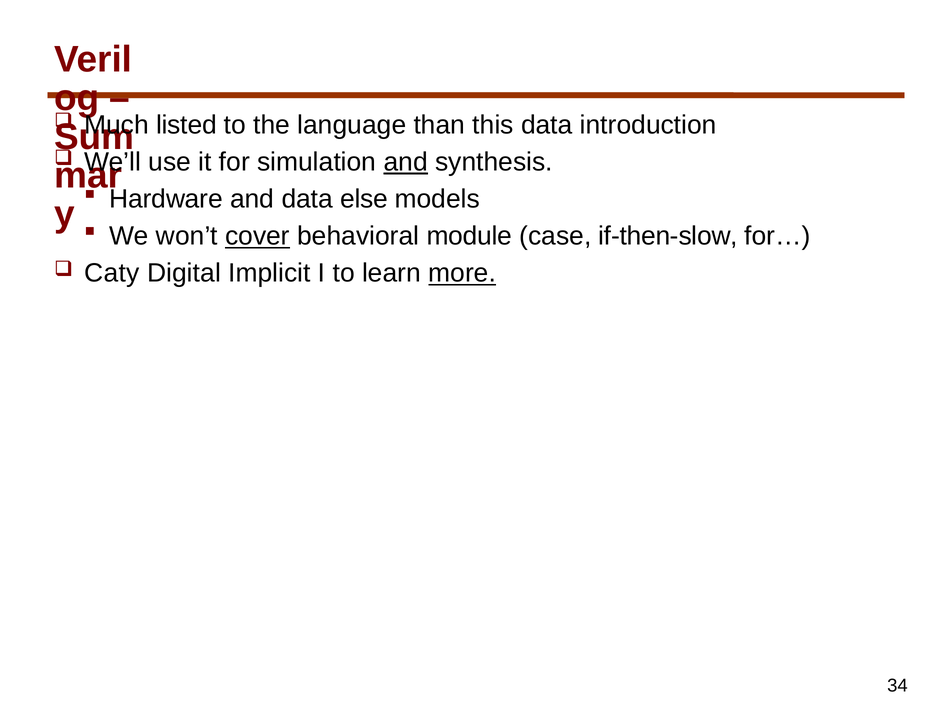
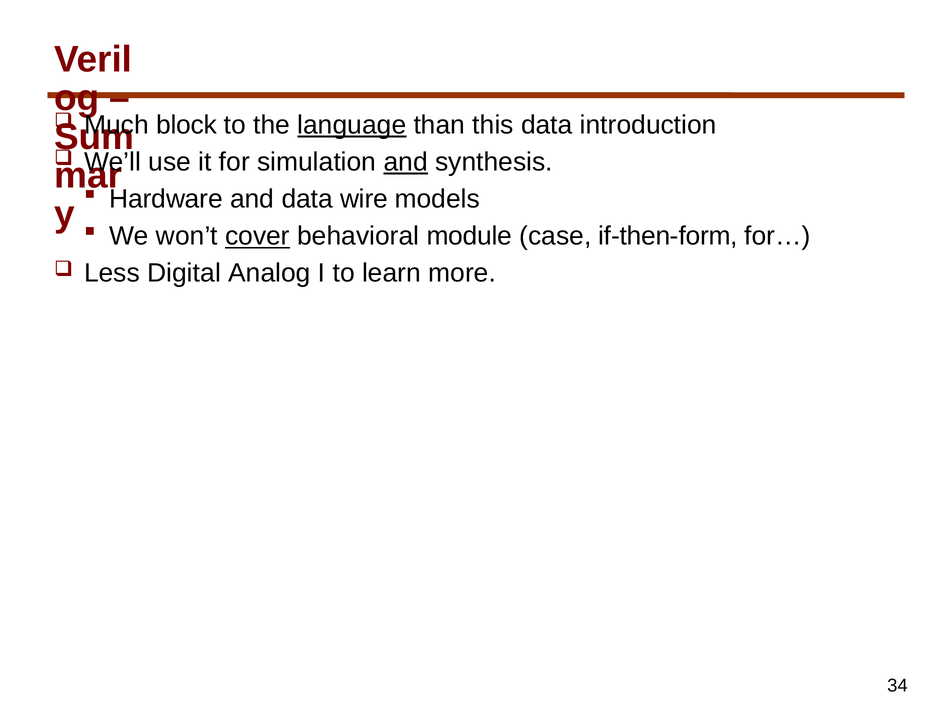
listed: listed -> block
language underline: none -> present
else: else -> wire
if-then-slow: if-then-slow -> if-then-form
Caty: Caty -> Less
Implicit: Implicit -> Analog
more underline: present -> none
